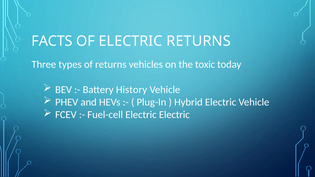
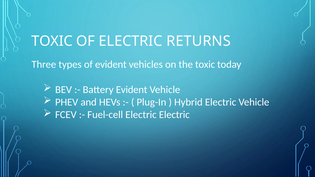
FACTS at (52, 41): FACTS -> TOXIC
of returns: returns -> evident
Battery History: History -> Evident
